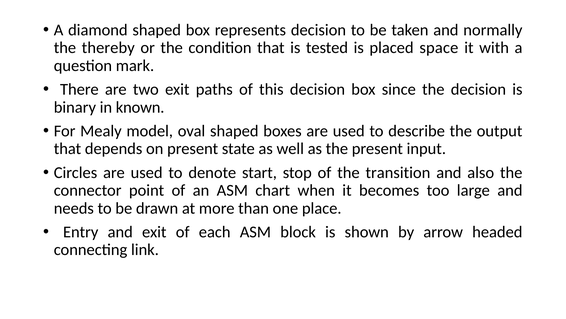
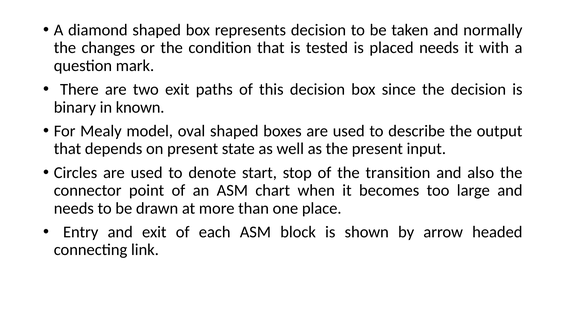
thereby: thereby -> changes
placed space: space -> needs
